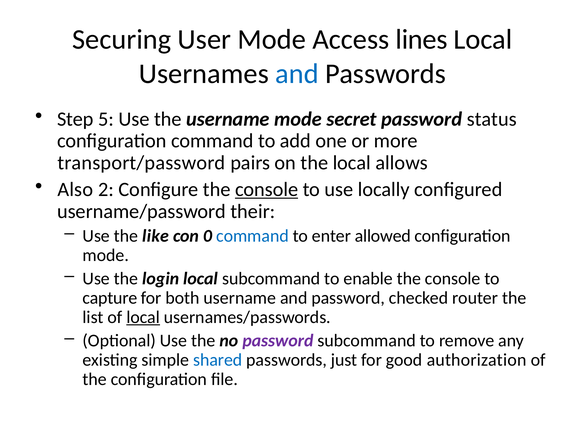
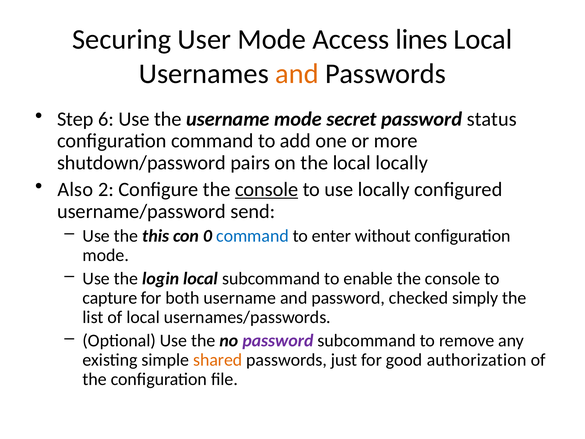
and at (297, 74) colour: blue -> orange
5: 5 -> 6
transport/password: transport/password -> shutdown/password
local allows: allows -> locally
their: their -> send
like: like -> this
allowed: allowed -> without
router: router -> simply
local at (143, 317) underline: present -> none
shared colour: blue -> orange
